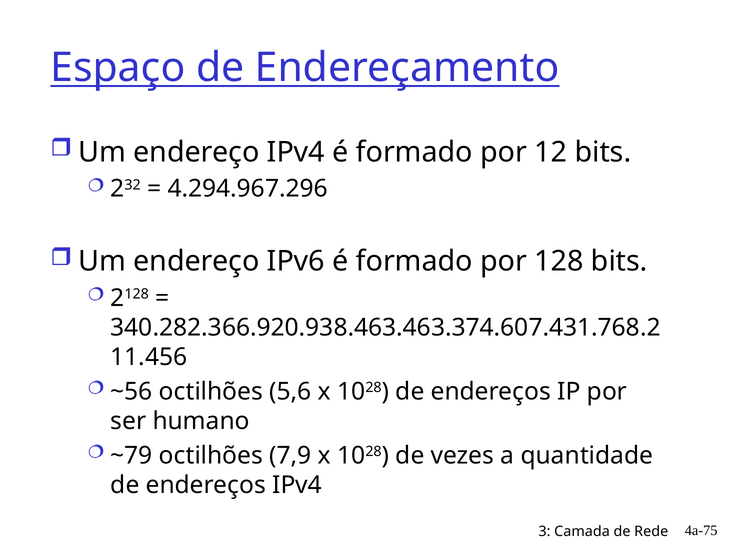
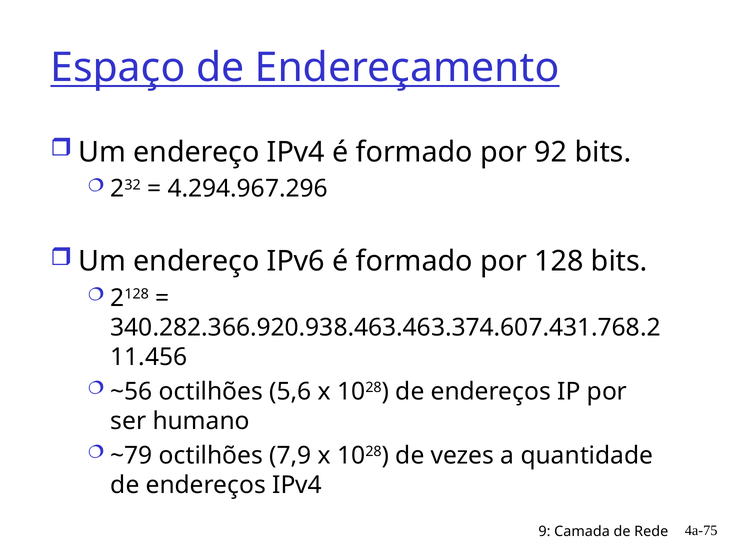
12: 12 -> 92
3: 3 -> 9
